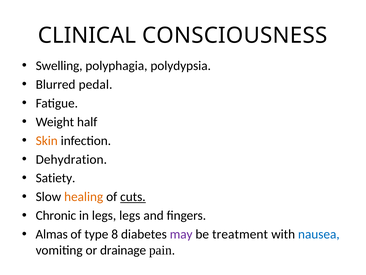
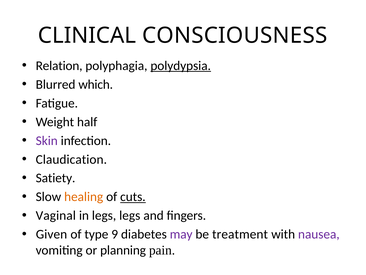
Swelling: Swelling -> Relation
polydypsia underline: none -> present
pedal: pedal -> which
Skin colour: orange -> purple
Dehydration: Dehydration -> Claudication
Chronic: Chronic -> Vaginal
Almas: Almas -> Given
8: 8 -> 9
nausea colour: blue -> purple
drainage: drainage -> planning
